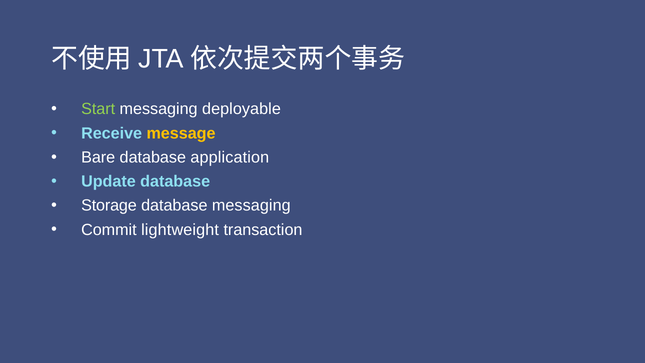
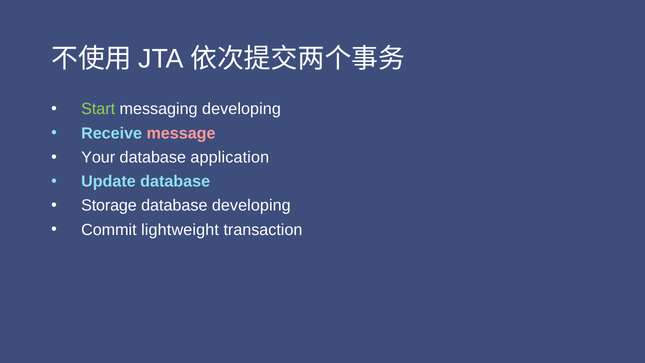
messaging deployable: deployable -> developing
message colour: yellow -> pink
Bare: Bare -> Your
database messaging: messaging -> developing
